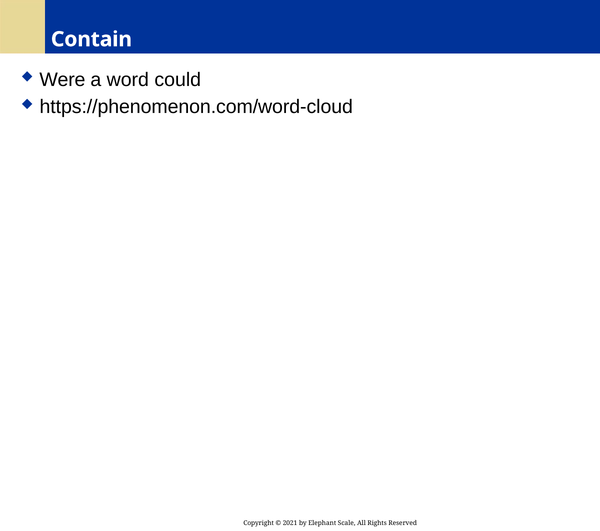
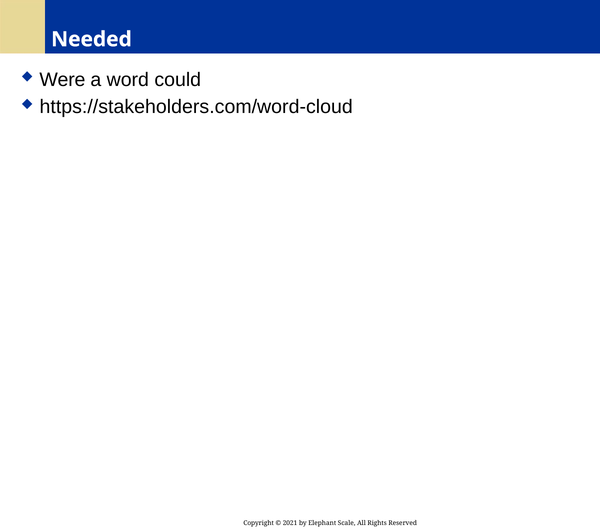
Contain: Contain -> Needed
https://phenomenon.com/word-cloud: https://phenomenon.com/word-cloud -> https://stakeholders.com/word-cloud
